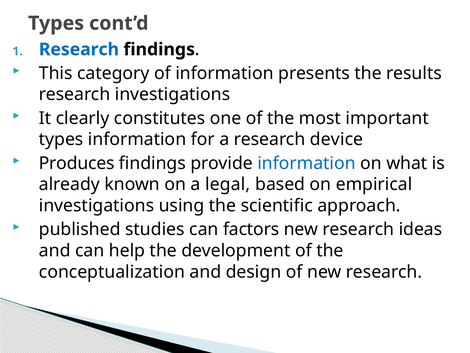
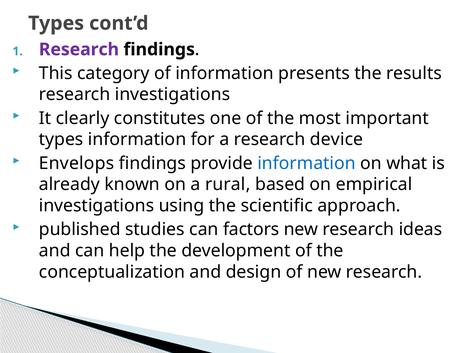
Research at (79, 49) colour: blue -> purple
Produces: Produces -> Envelops
legal: legal -> rural
